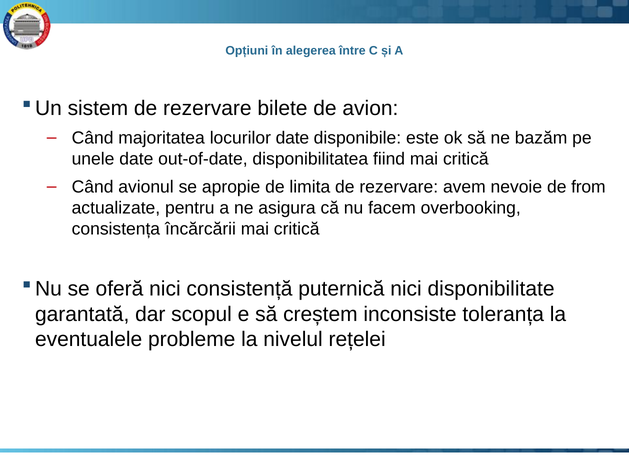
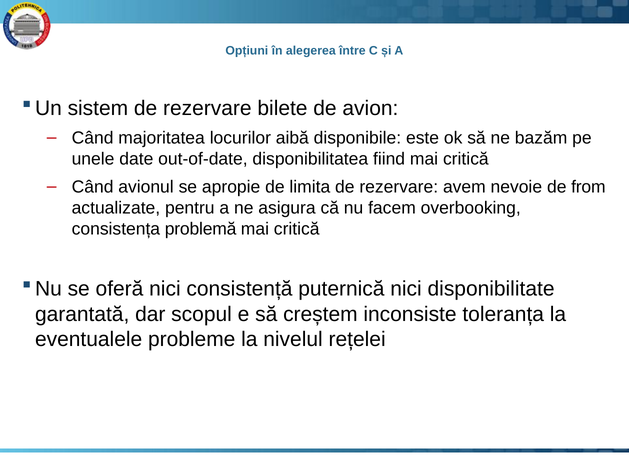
locurilor date: date -> aibă
încărcării: încărcării -> problemă
